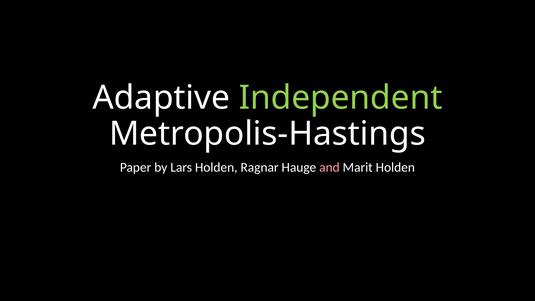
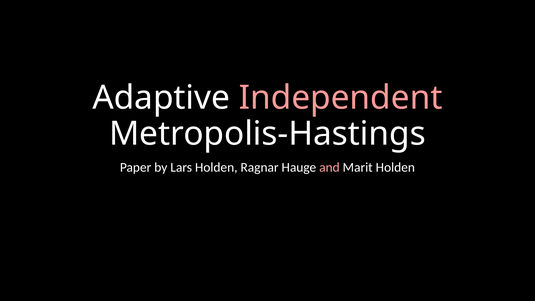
Independent colour: light green -> pink
